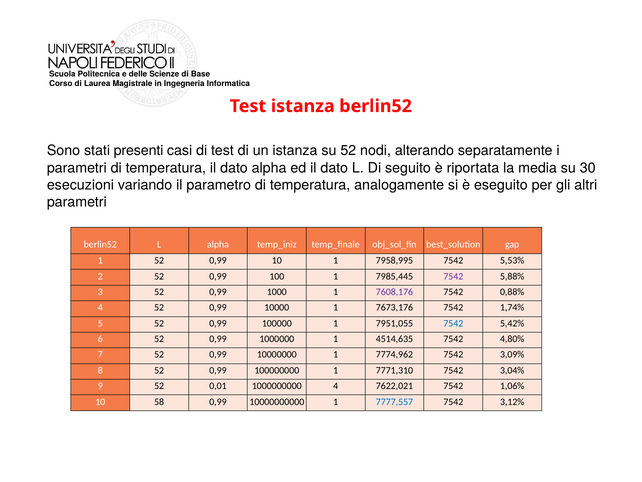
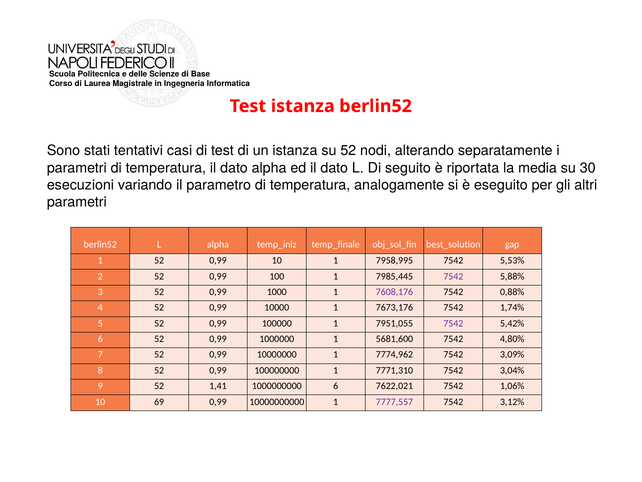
presenti: presenti -> tentativi
7542 at (453, 323) colour: blue -> purple
4514,635: 4514,635 -> 5681,600
0,01: 0,01 -> 1,41
1000000000 4: 4 -> 6
58: 58 -> 69
7777,557 colour: blue -> purple
